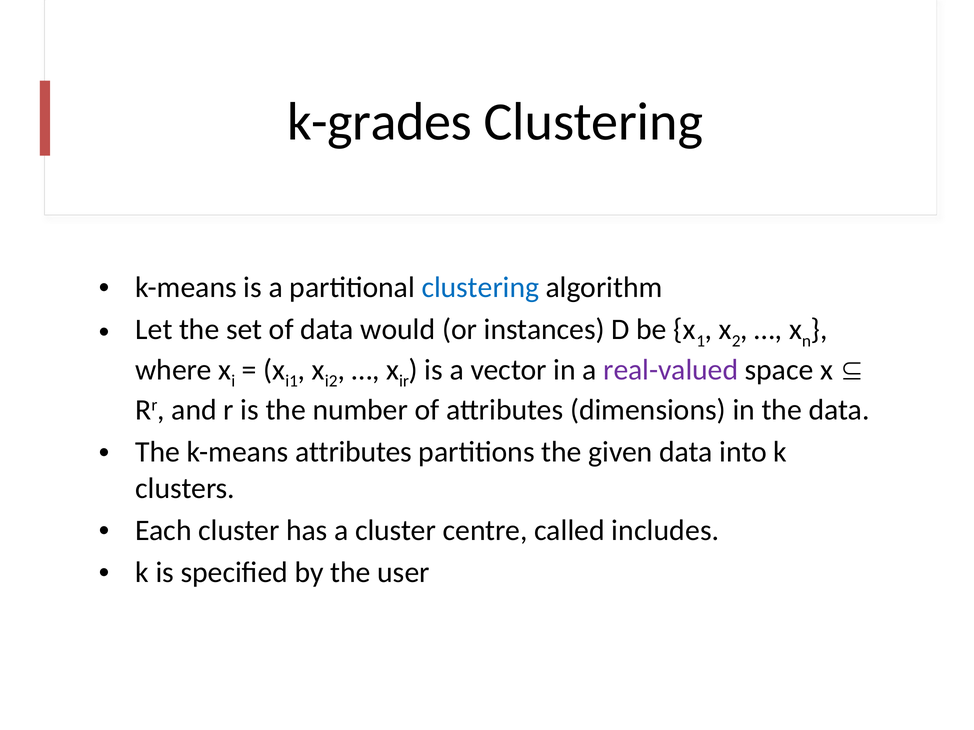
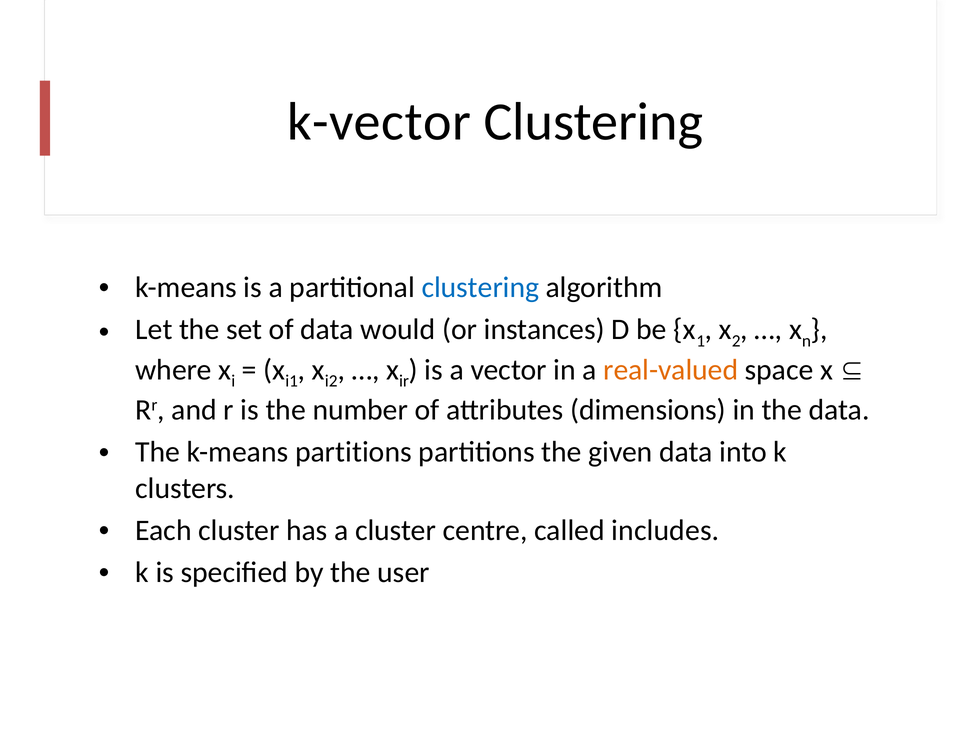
k-grades: k-grades -> k-vector
real-valued colour: purple -> orange
k-means attributes: attributes -> partitions
